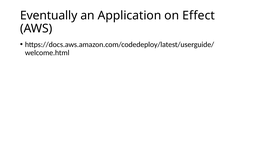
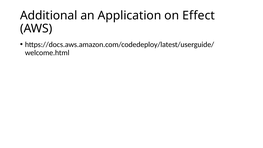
Eventually: Eventually -> Additional
